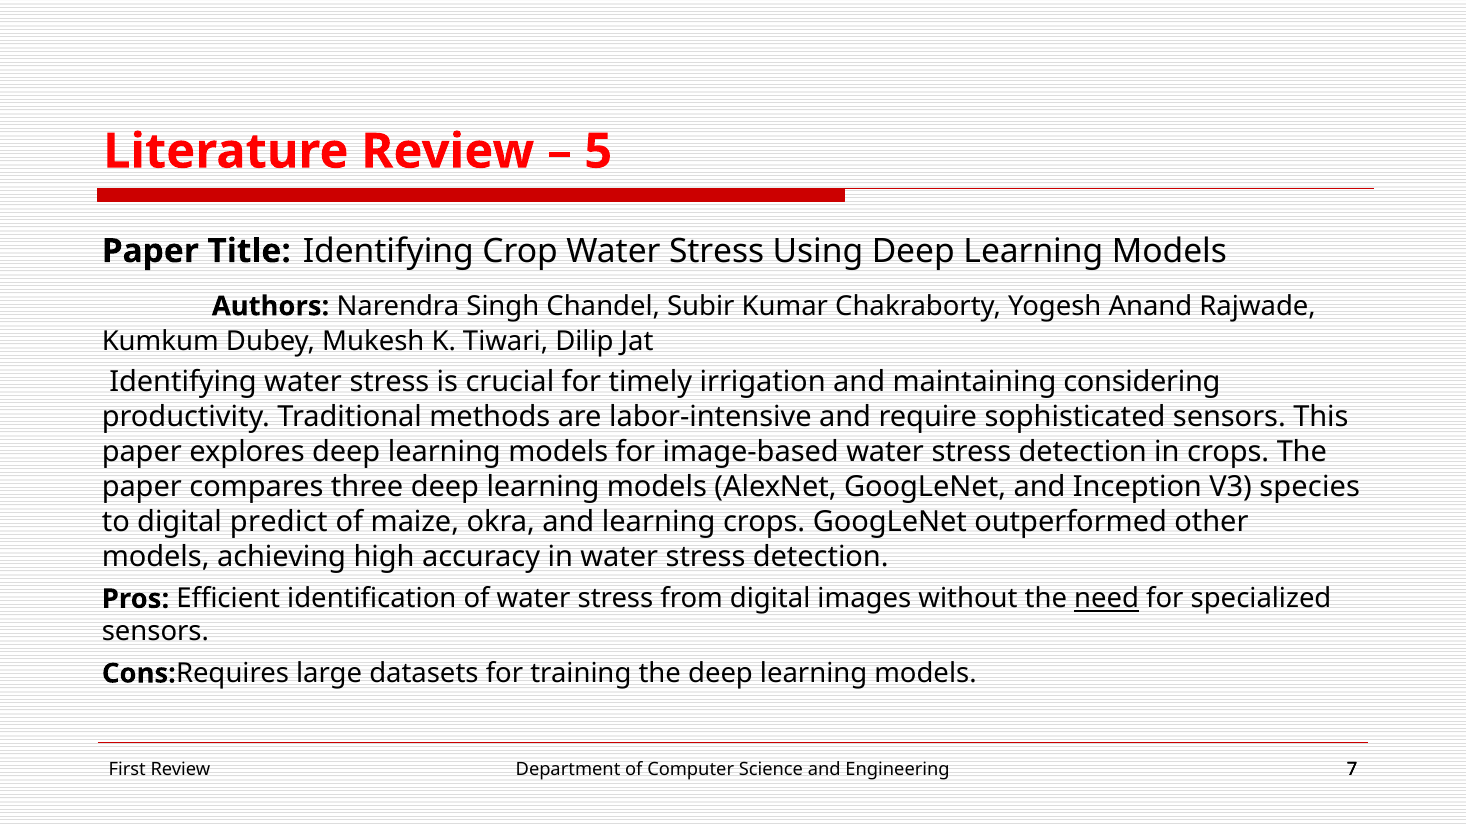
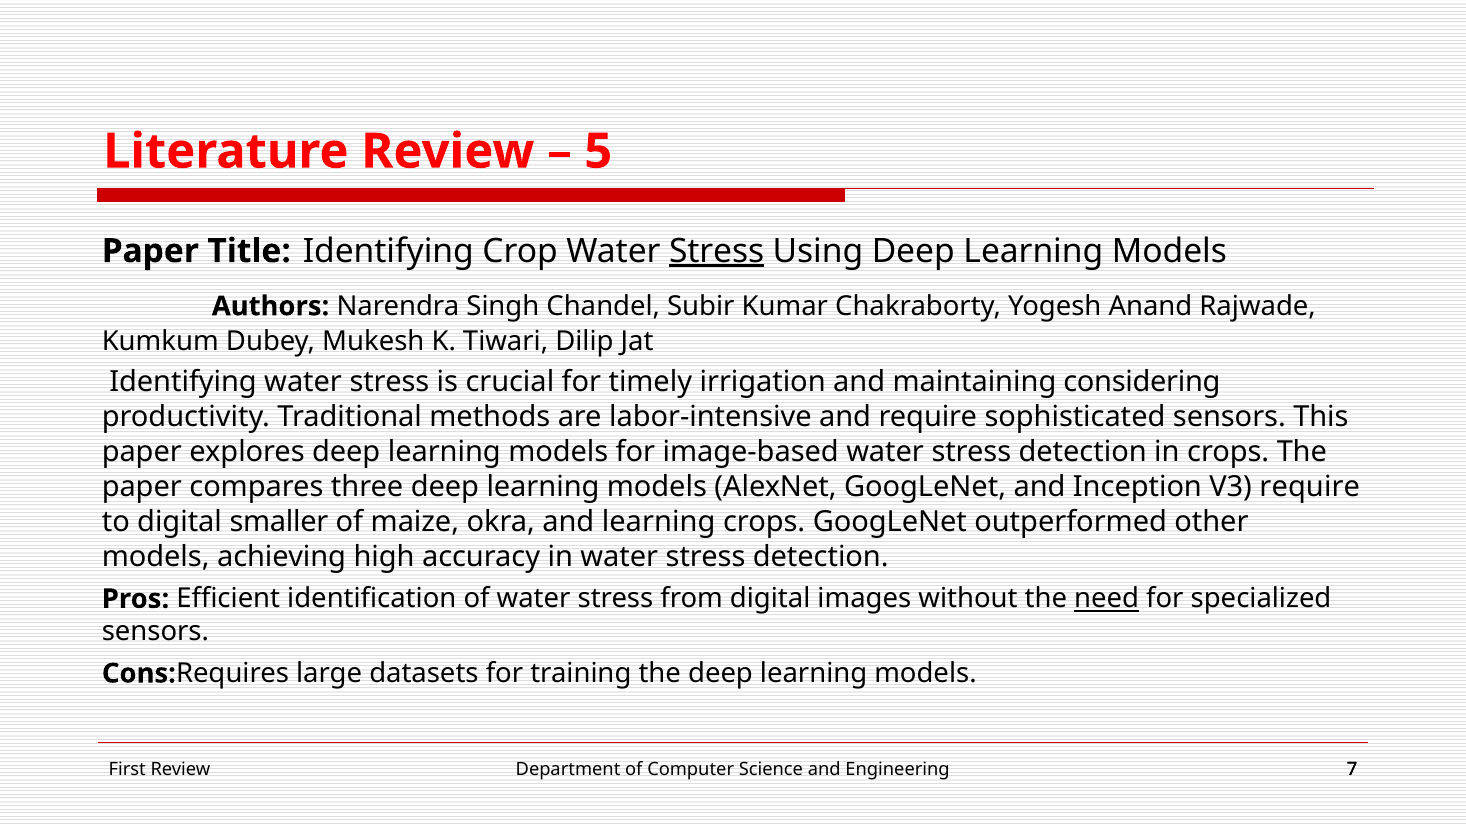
Stress at (717, 251) underline: none -> present
V3 species: species -> require
predict: predict -> smaller
